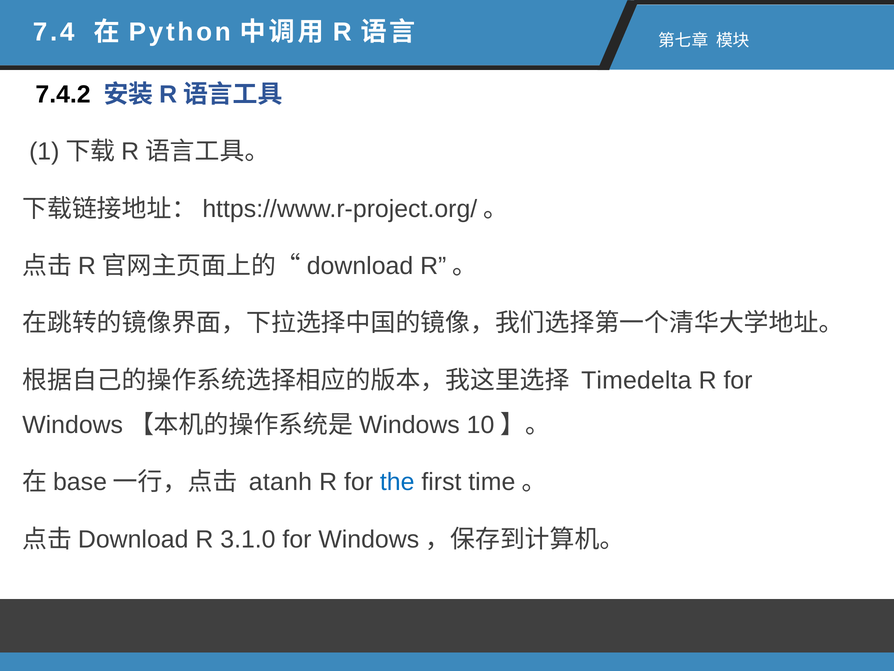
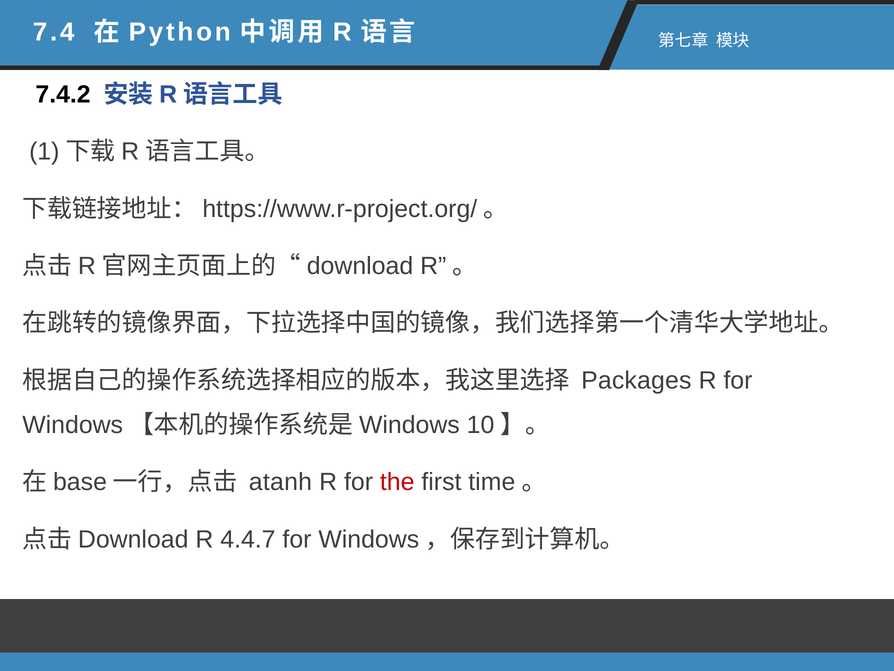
Timedelta: Timedelta -> Packages
the colour: blue -> red
3.1.0: 3.1.0 -> 4.4.7
